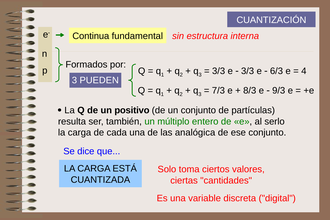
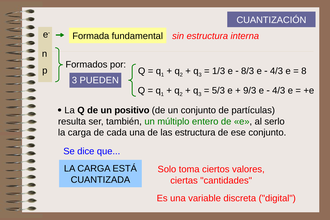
Continua: Continua -> Formada
3/3 at (219, 71): 3/3 -> 1/3
3/3 at (248, 71): 3/3 -> 8/3
6/3 at (276, 71): 6/3 -> 4/3
4: 4 -> 8
7/3: 7/3 -> 5/3
8/3: 8/3 -> 9/3
9/3 at (279, 91): 9/3 -> 4/3
las analógica: analógica -> estructura
